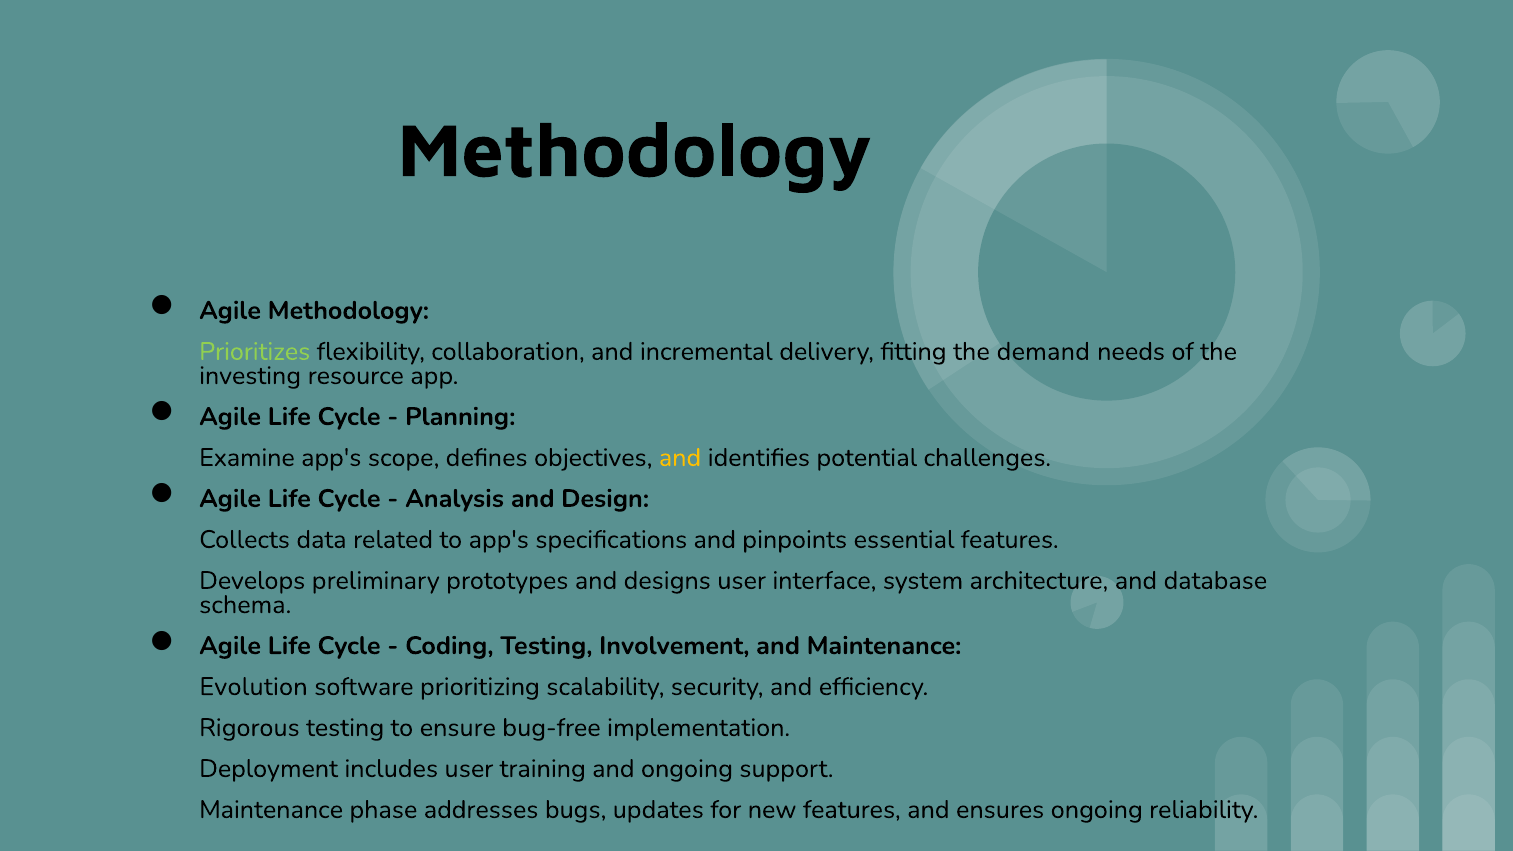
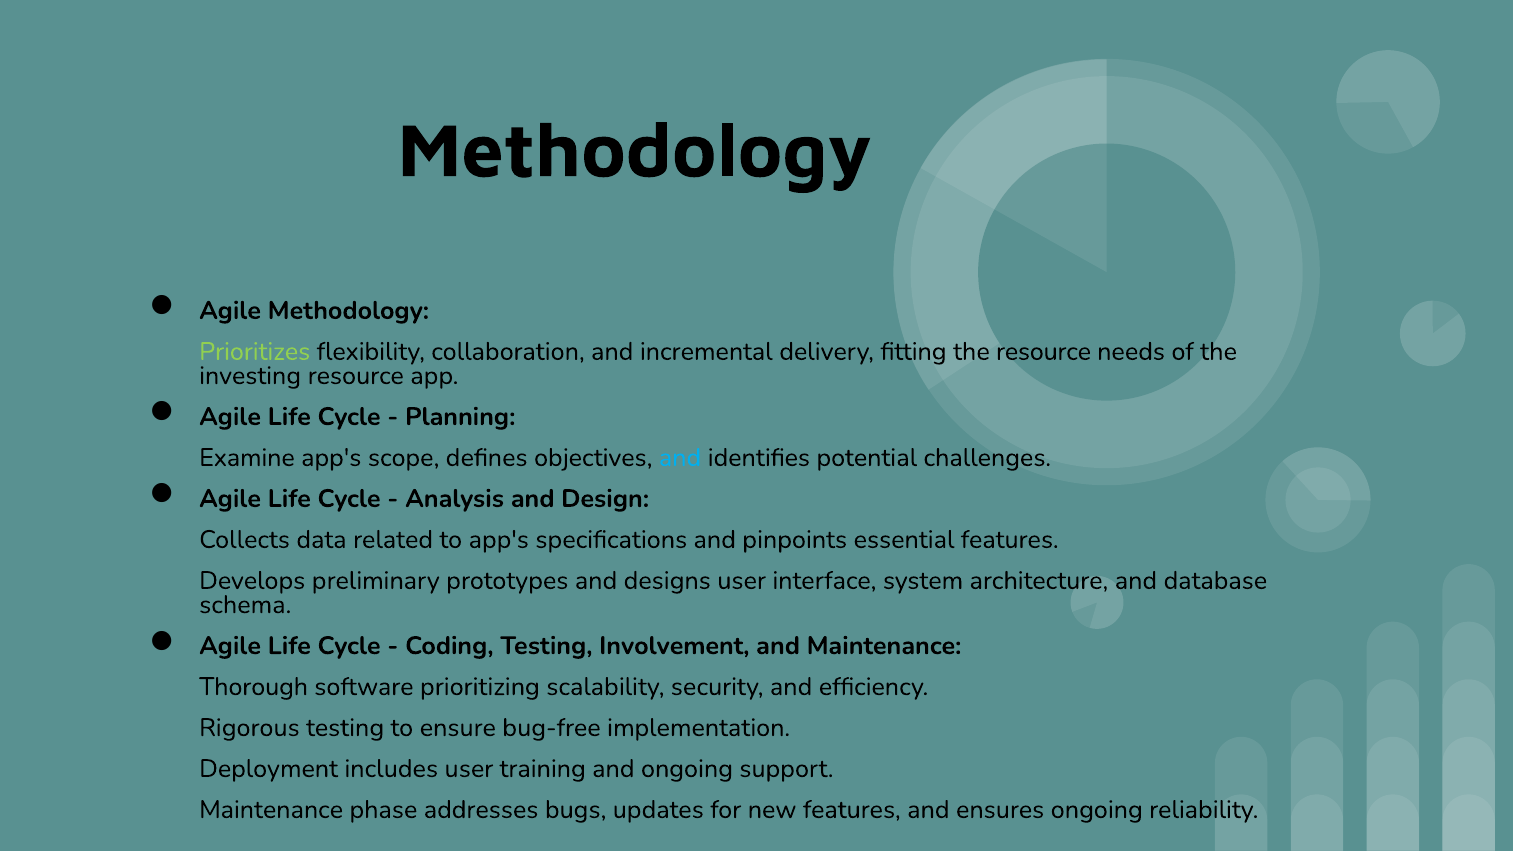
the demand: demand -> resource
and at (680, 458) colour: yellow -> light blue
Evolution: Evolution -> Thorough
